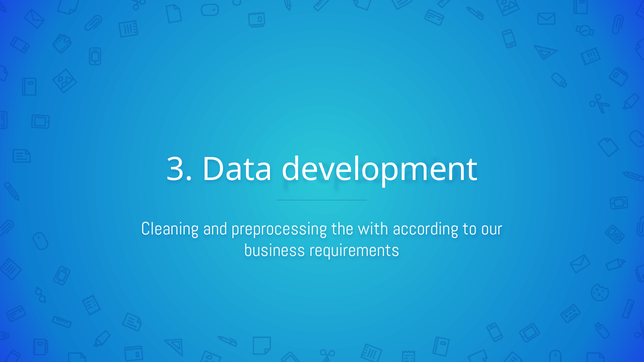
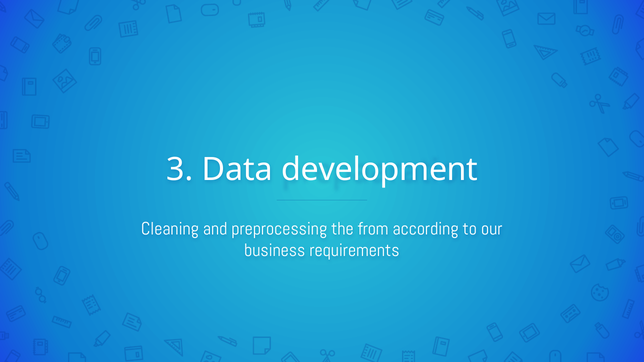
with: with -> from
